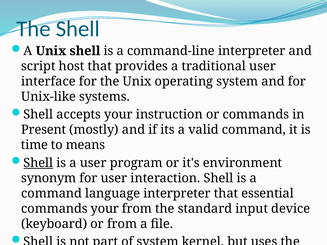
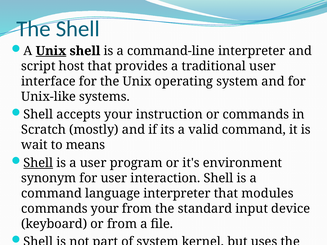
Unix at (51, 51) underline: none -> present
Present: Present -> Scratch
time: time -> wait
essential: essential -> modules
